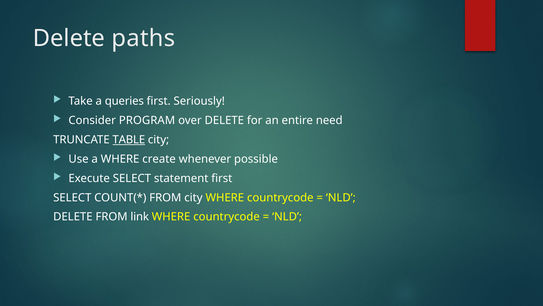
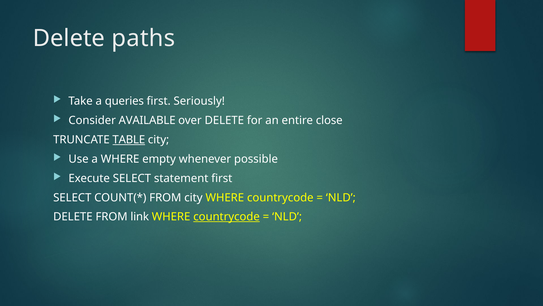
PROGRAM: PROGRAM -> AVAILABLE
need: need -> close
create: create -> empty
countrycode at (227, 216) underline: none -> present
